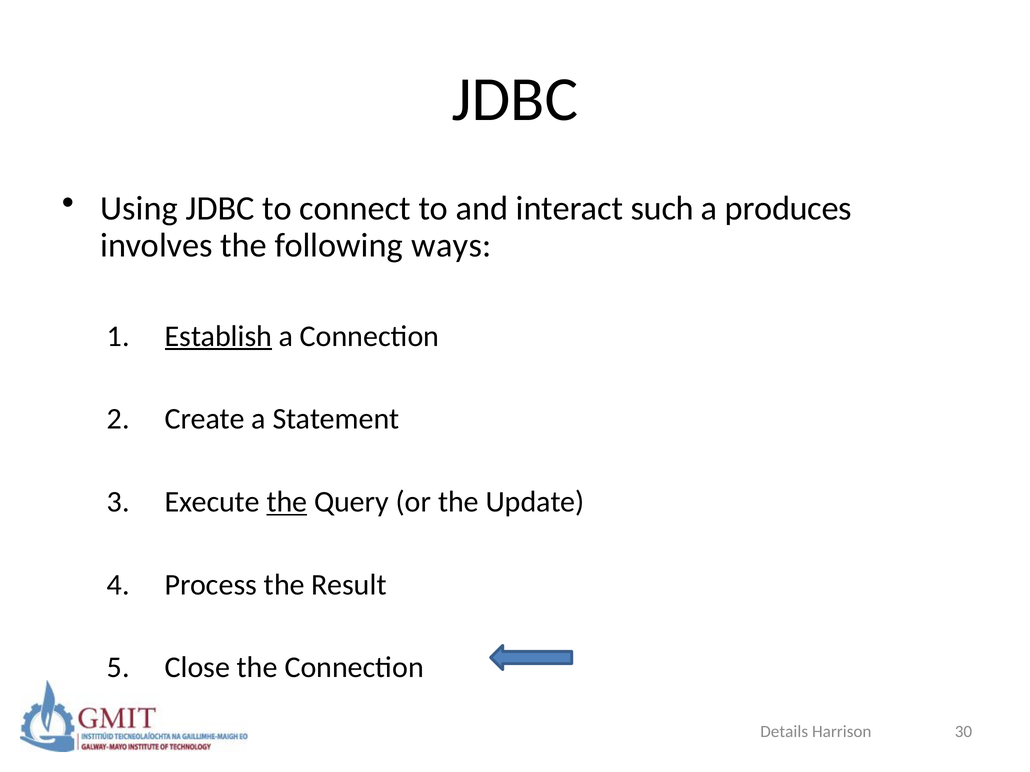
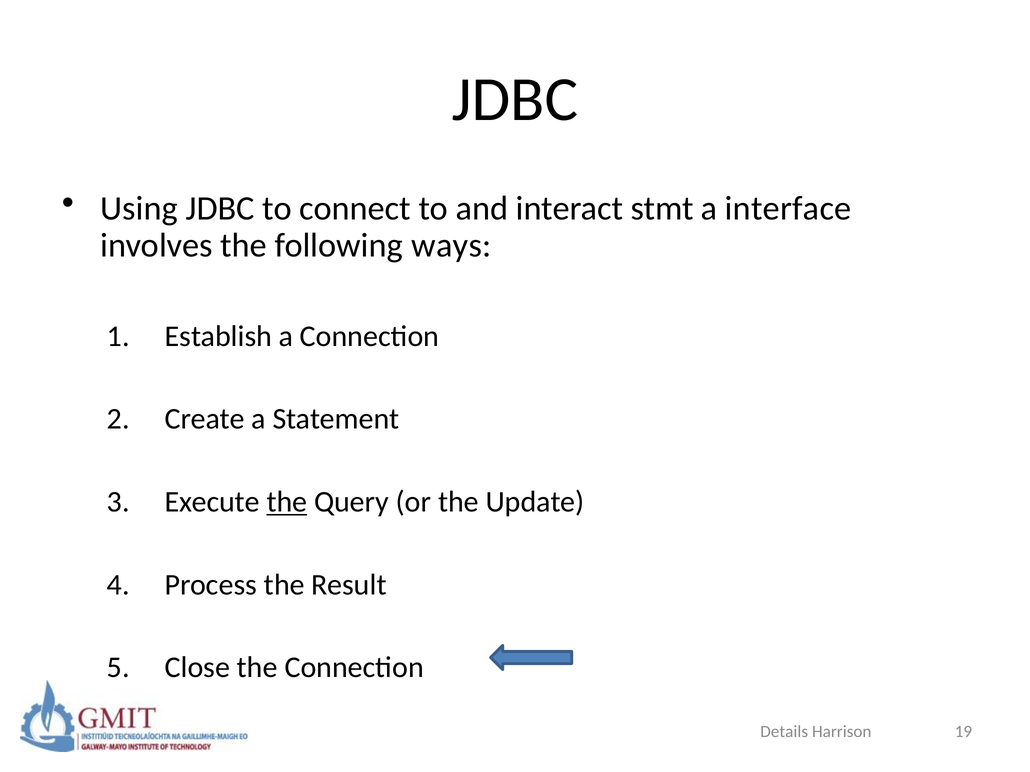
such: such -> stmt
produces: produces -> interface
Establish underline: present -> none
30: 30 -> 19
